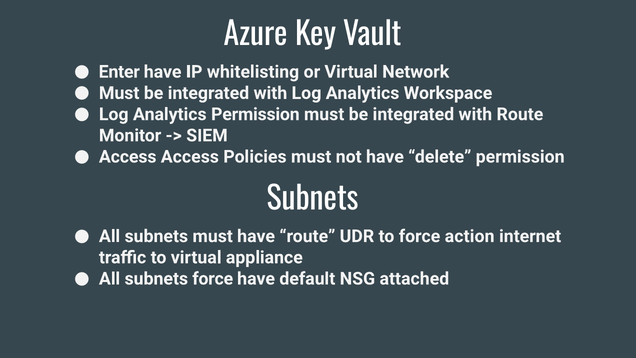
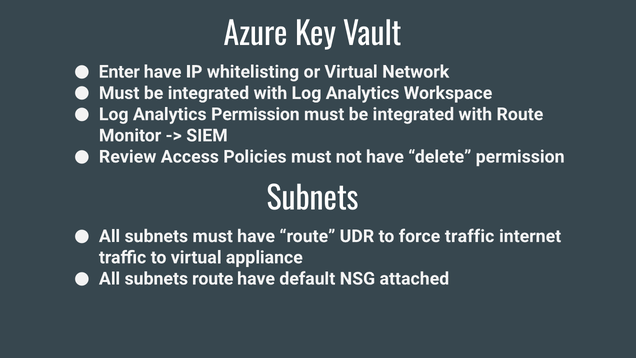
Access at (128, 157): Access -> Review
force action: action -> traffic
subnets force: force -> route
